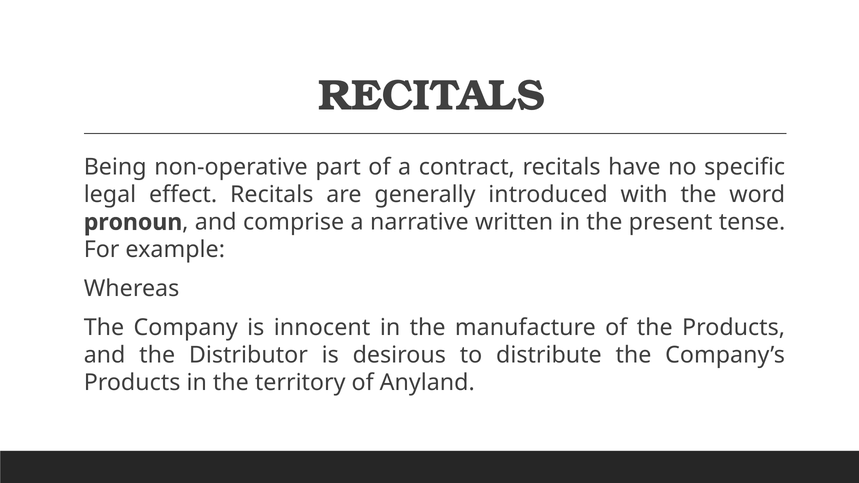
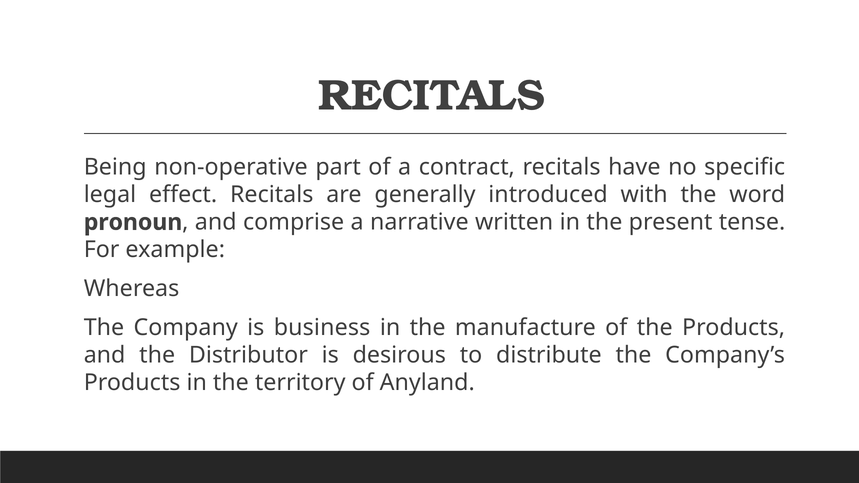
innocent: innocent -> business
